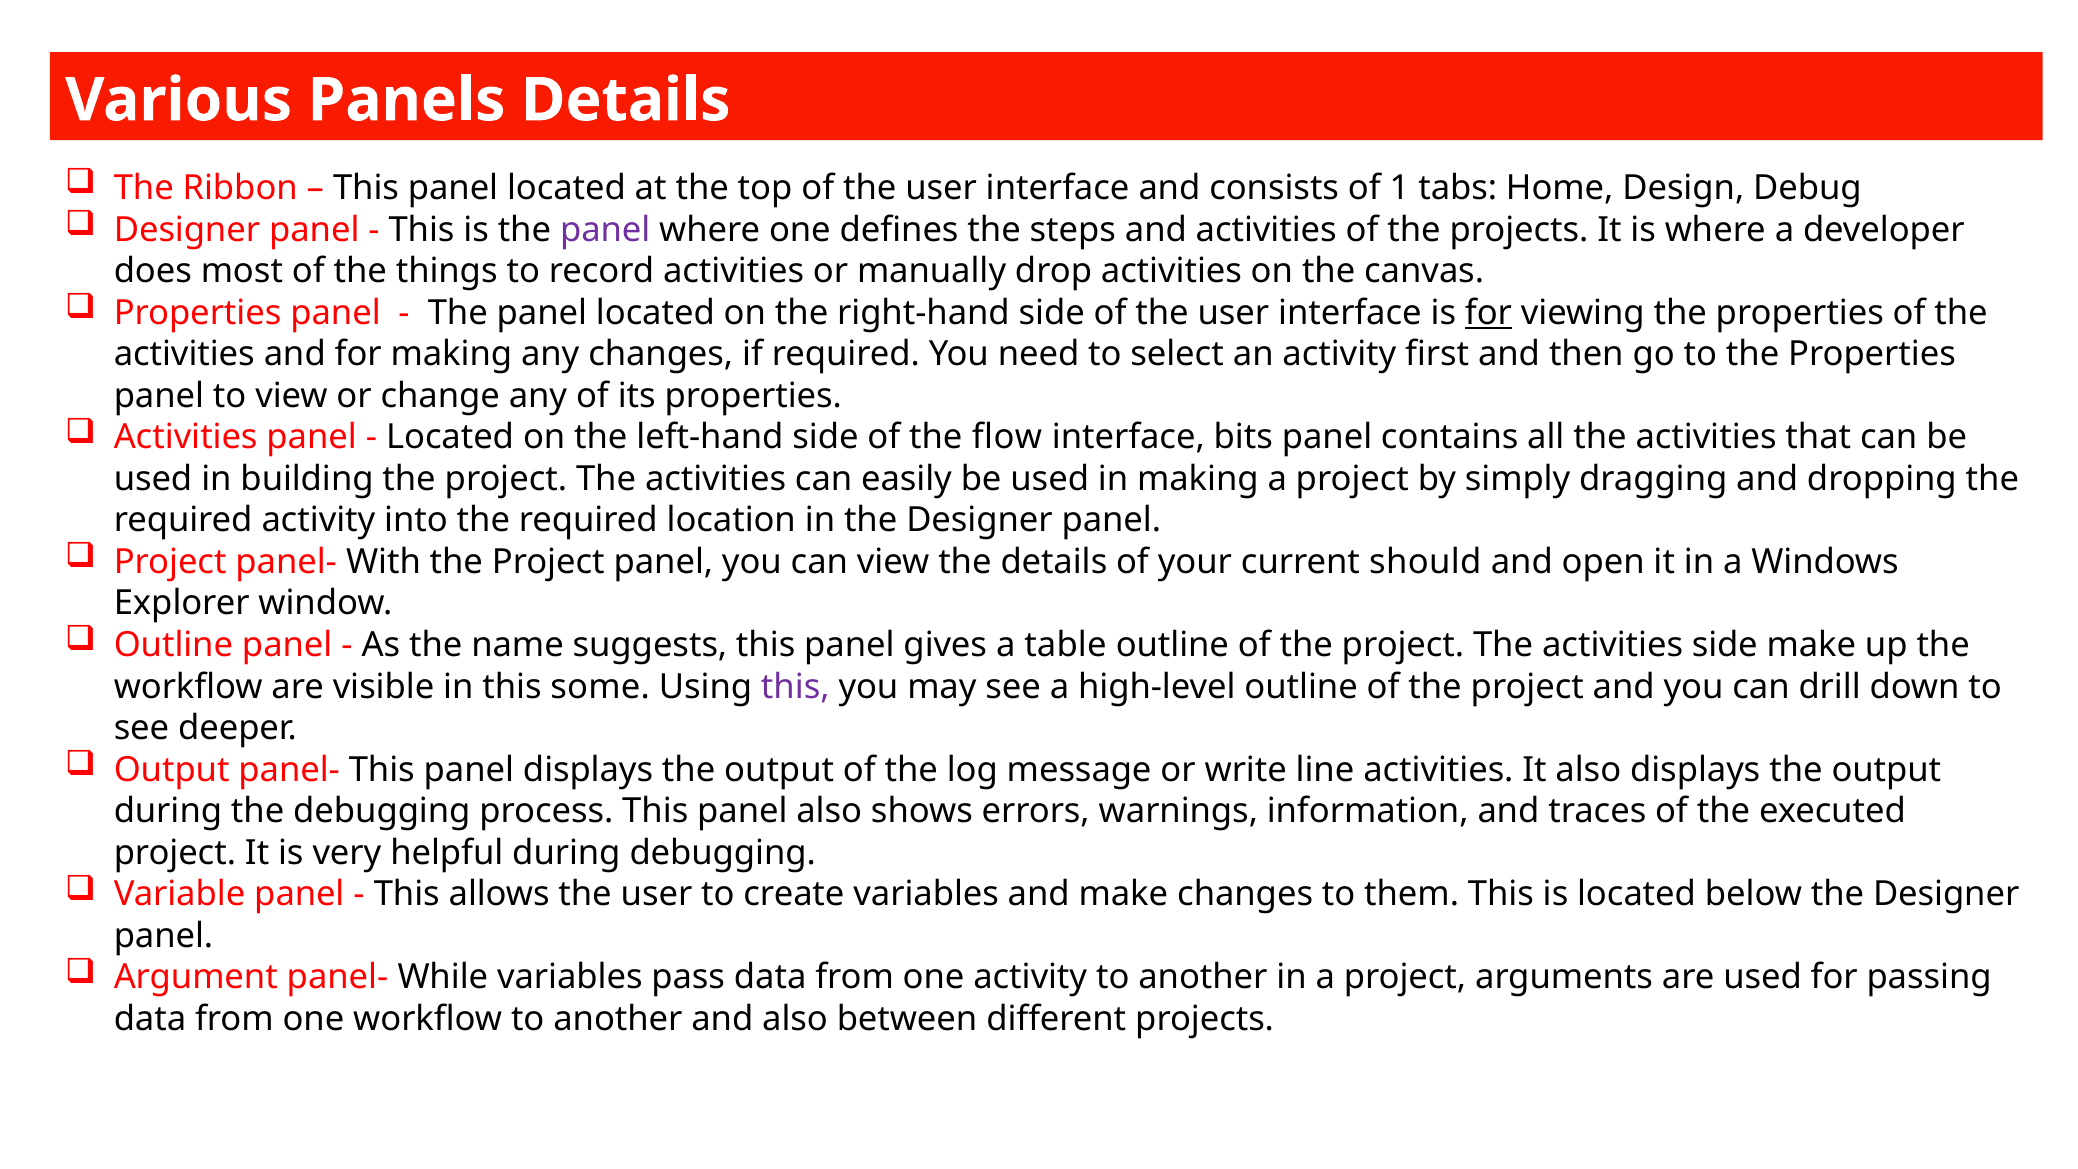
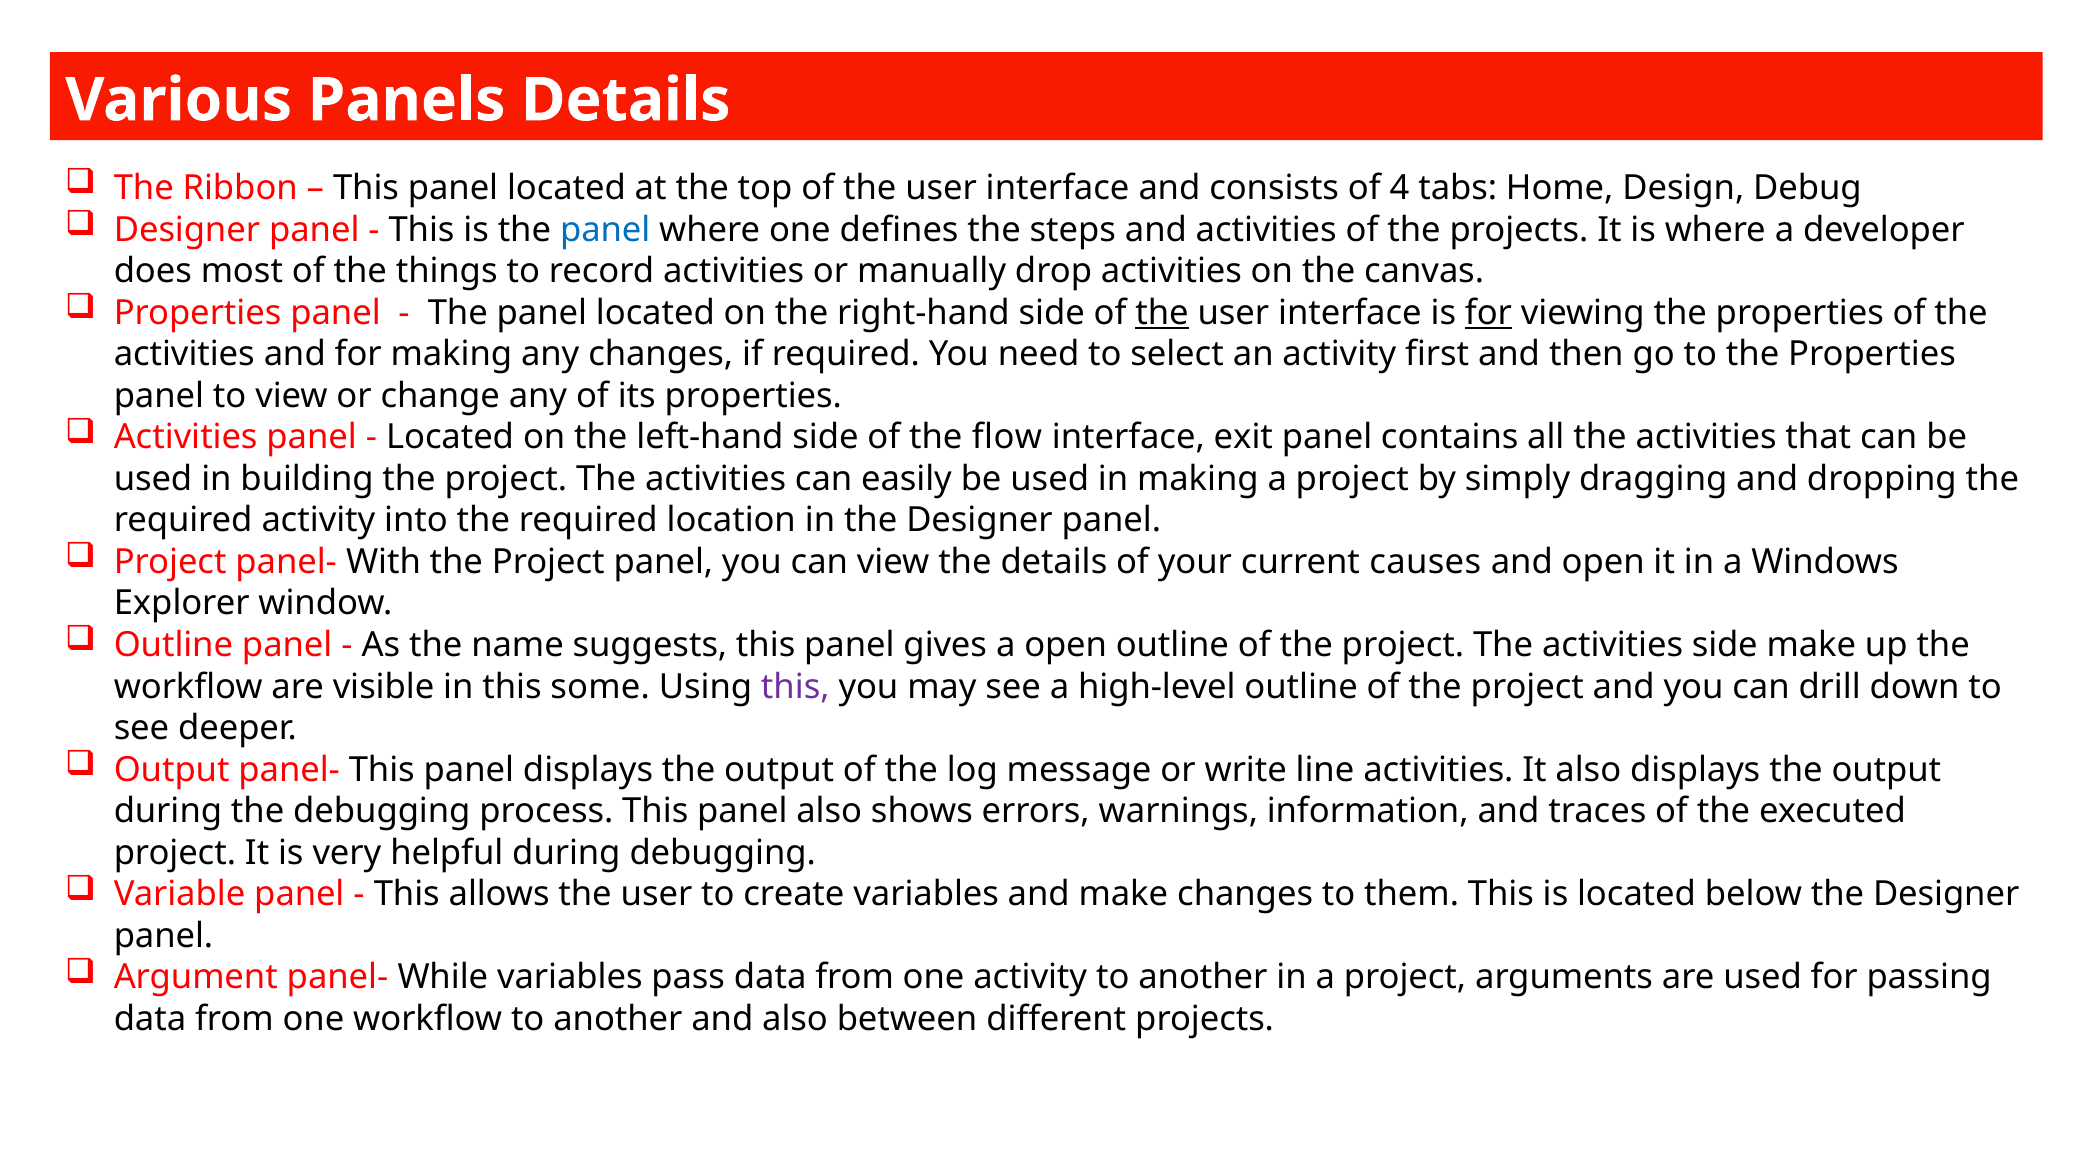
1: 1 -> 4
panel at (605, 230) colour: purple -> blue
the at (1162, 313) underline: none -> present
bits: bits -> exit
should: should -> causes
a table: table -> open
